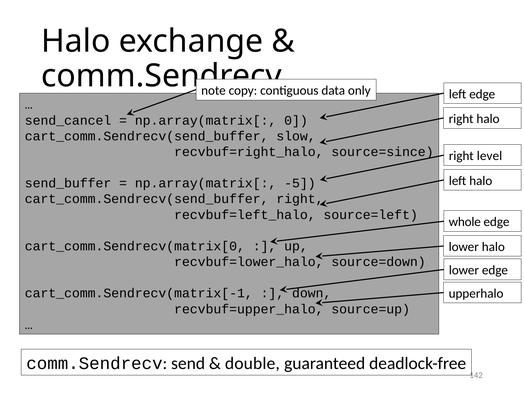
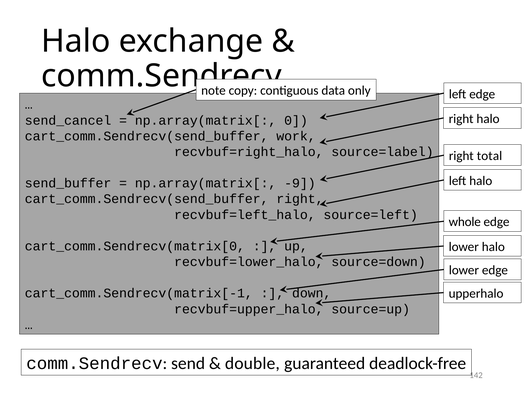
slow: slow -> work
source=since: source=since -> source=label
level: level -> total
-5: -5 -> -9
